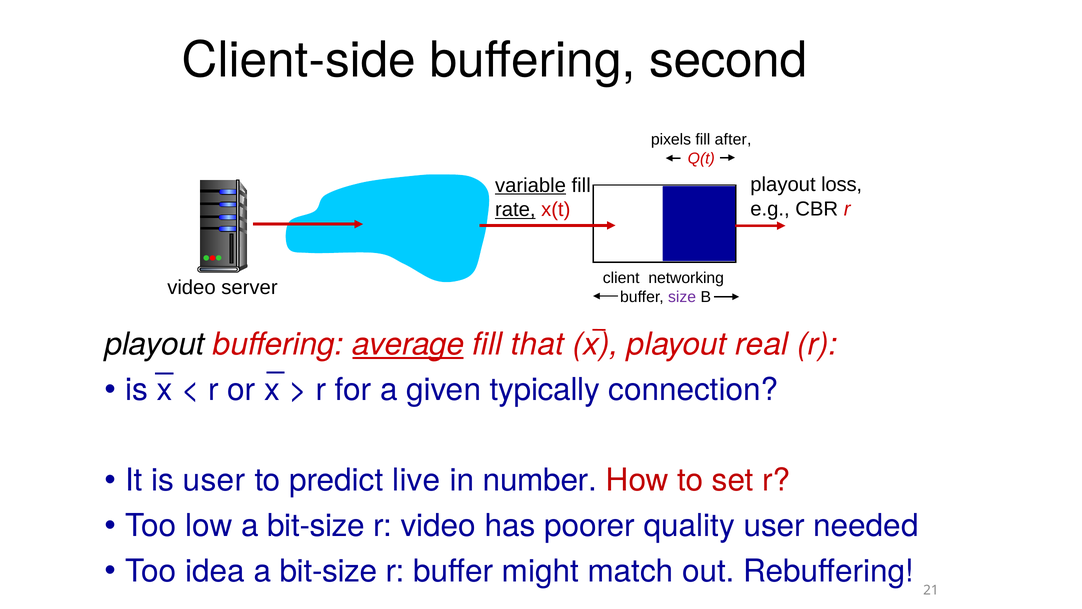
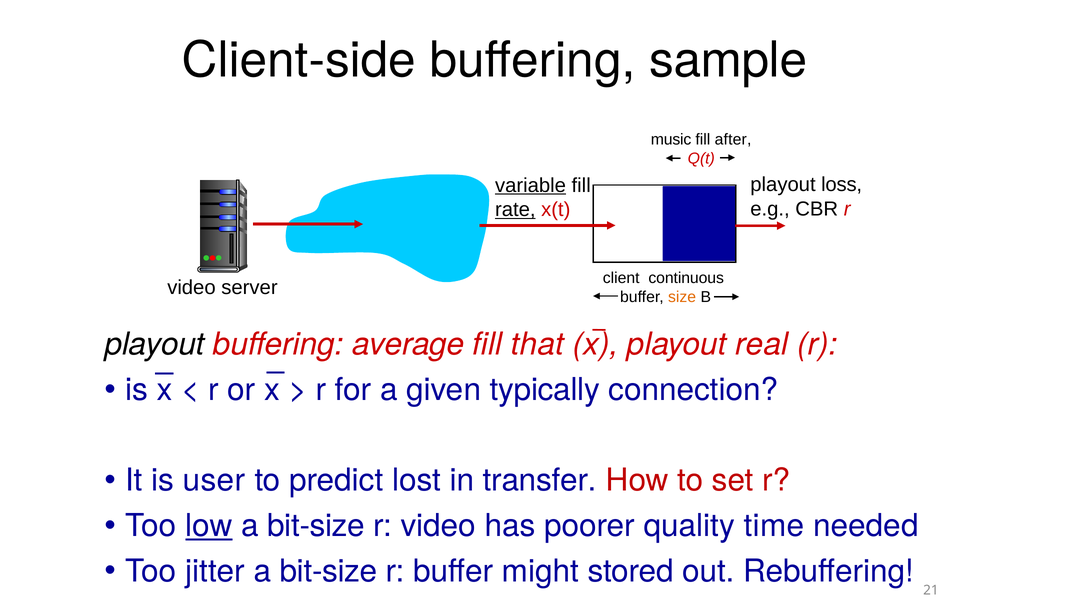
second: second -> sample
pixels: pixels -> music
networking: networking -> continuous
size colour: purple -> orange
average underline: present -> none
live: live -> lost
number: number -> transfer
low underline: none -> present
quality user: user -> time
idea: idea -> jitter
match: match -> stored
